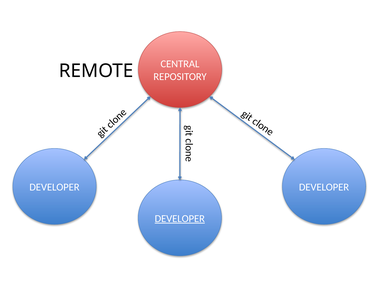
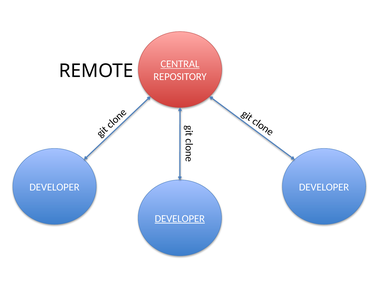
CENTRAL underline: none -> present
